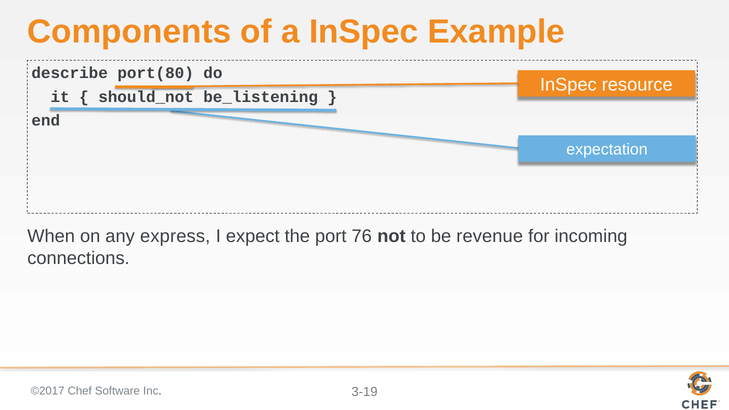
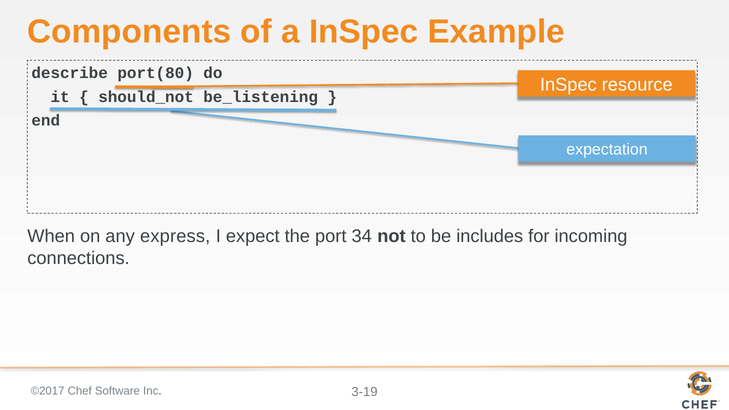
76: 76 -> 34
revenue: revenue -> includes
